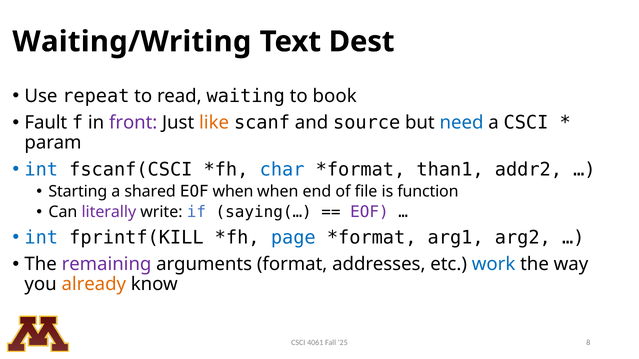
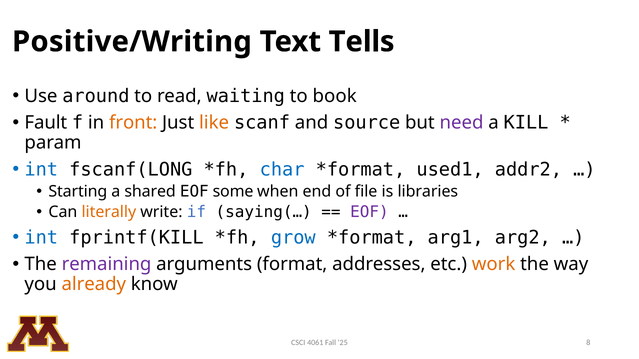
Waiting/Writing: Waiting/Writing -> Positive/Writing
Dest: Dest -> Tells
repeat: repeat -> around
front colour: purple -> orange
need colour: blue -> purple
a CSCI: CSCI -> KILL
fscanf(CSCI: fscanf(CSCI -> fscanf(LONG
than1: than1 -> used1
EOF when: when -> some
function: function -> libraries
literally colour: purple -> orange
page: page -> grow
work colour: blue -> orange
